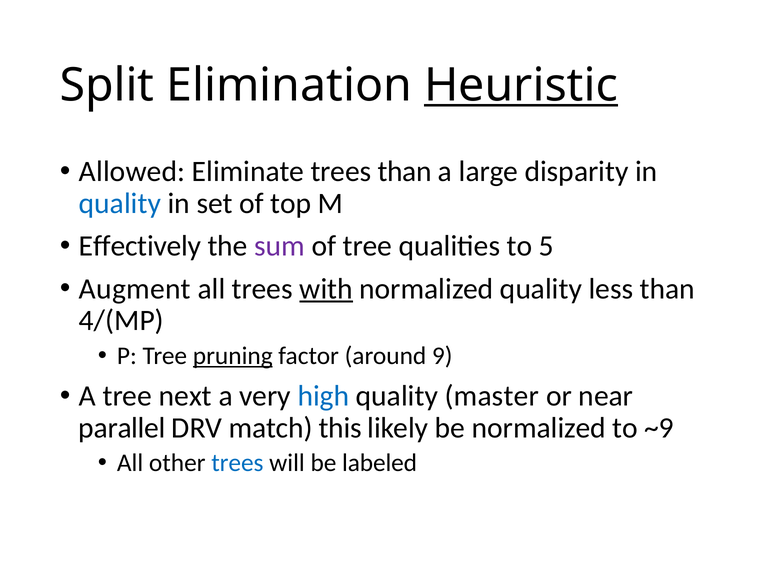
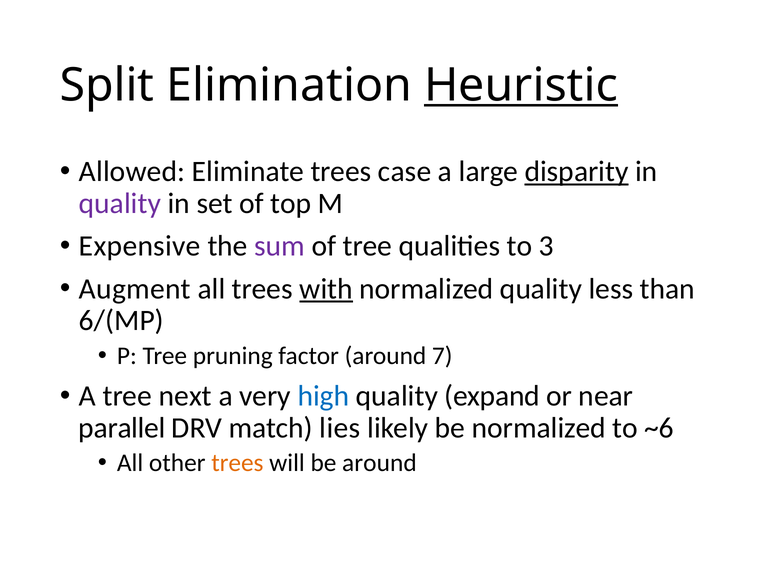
trees than: than -> case
disparity underline: none -> present
quality at (120, 204) colour: blue -> purple
Effectively: Effectively -> Expensive
5: 5 -> 3
4/(MP: 4/(MP -> 6/(MP
pruning underline: present -> none
9: 9 -> 7
master: master -> expand
this: this -> lies
~9: ~9 -> ~6
trees at (237, 463) colour: blue -> orange
be labeled: labeled -> around
